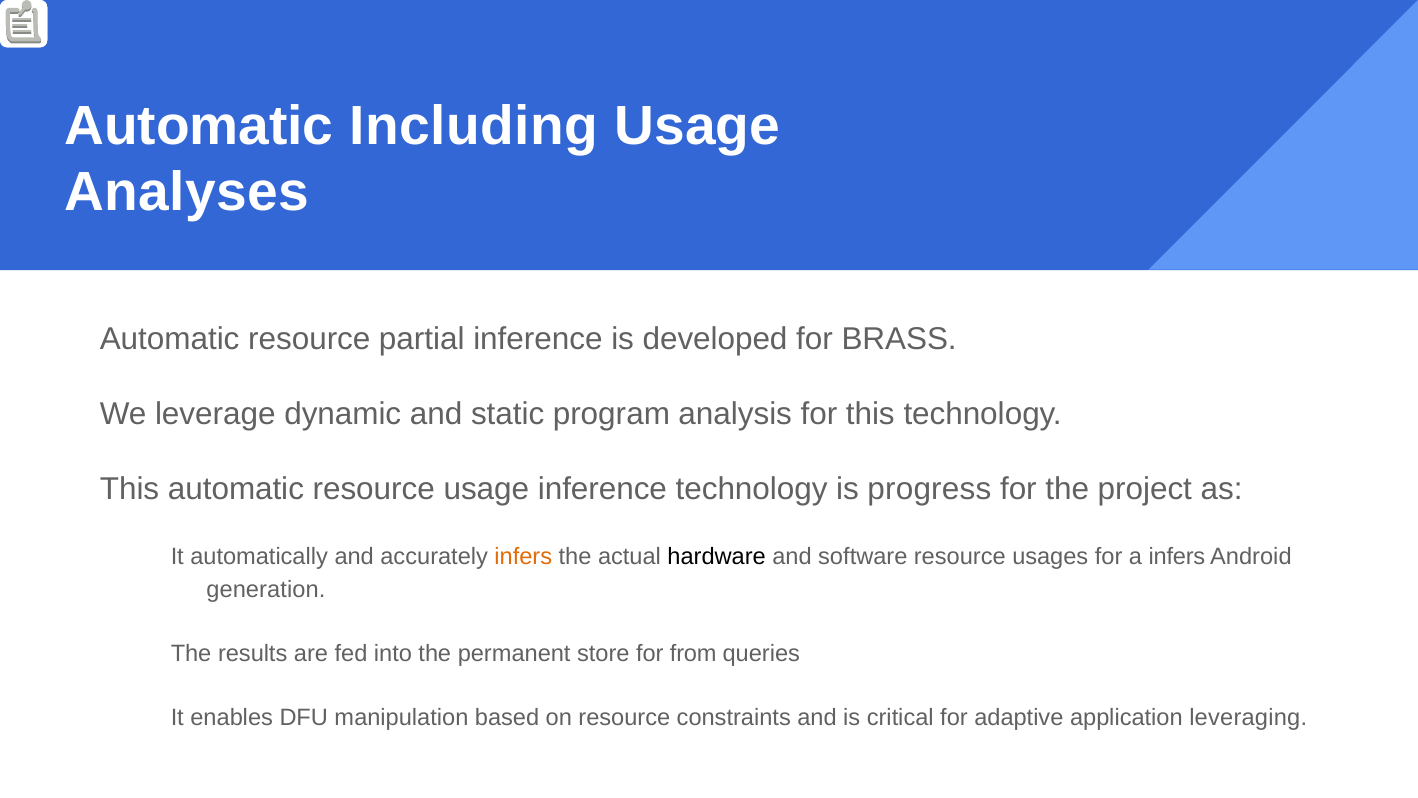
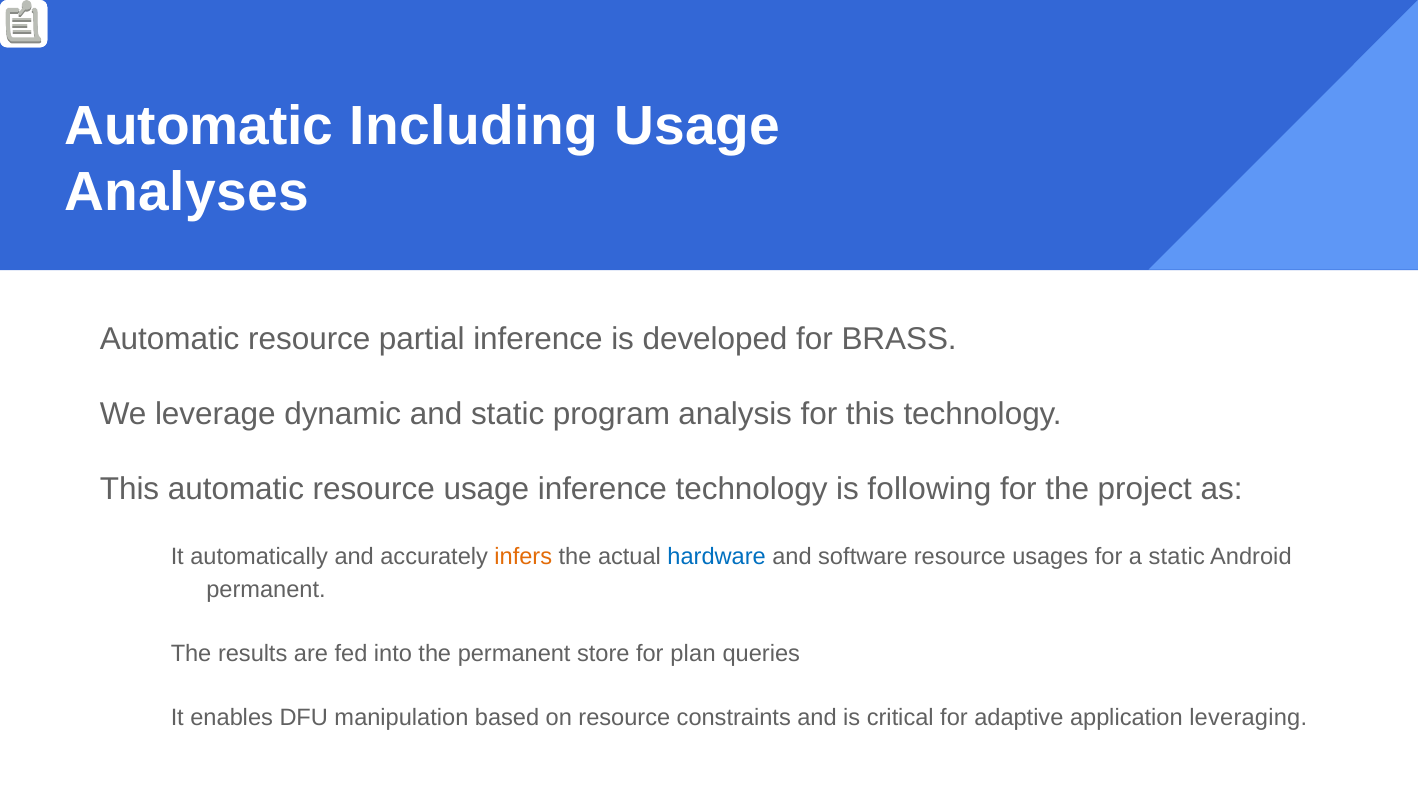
progress: progress -> following
hardware colour: black -> blue
a infers: infers -> static
generation at (266, 589): generation -> permanent
from: from -> plan
